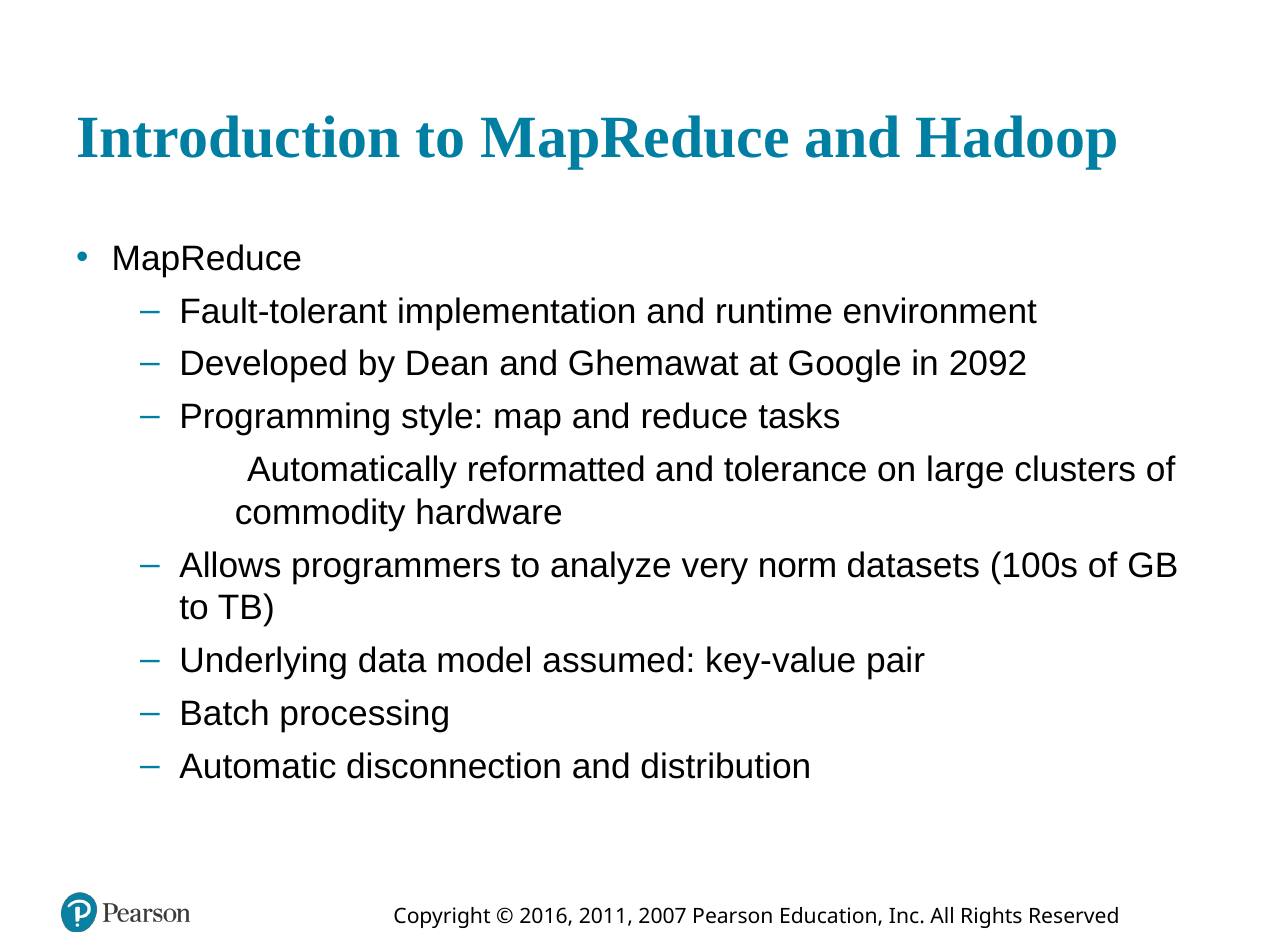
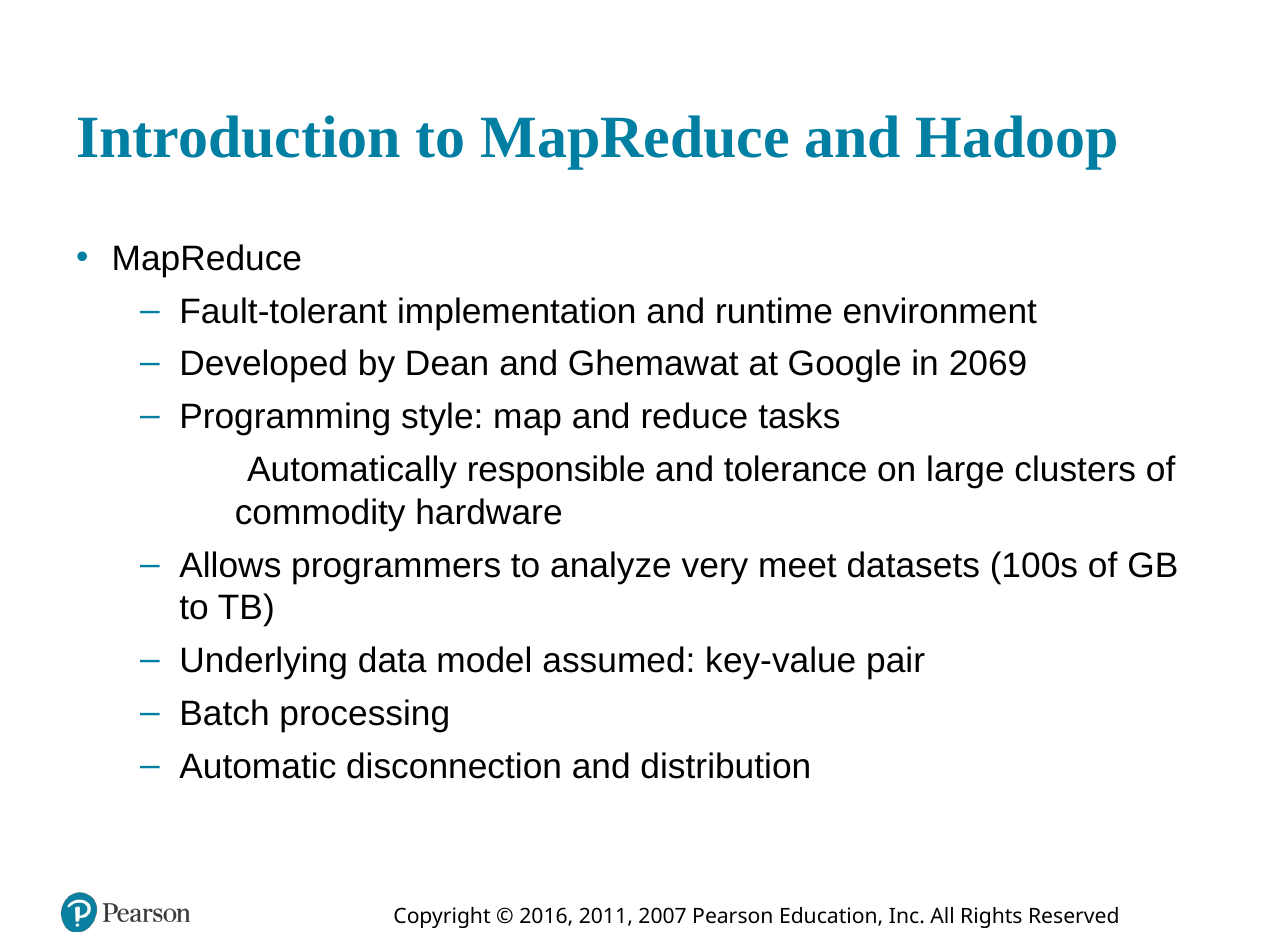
2092: 2092 -> 2069
reformatted: reformatted -> responsible
norm: norm -> meet
